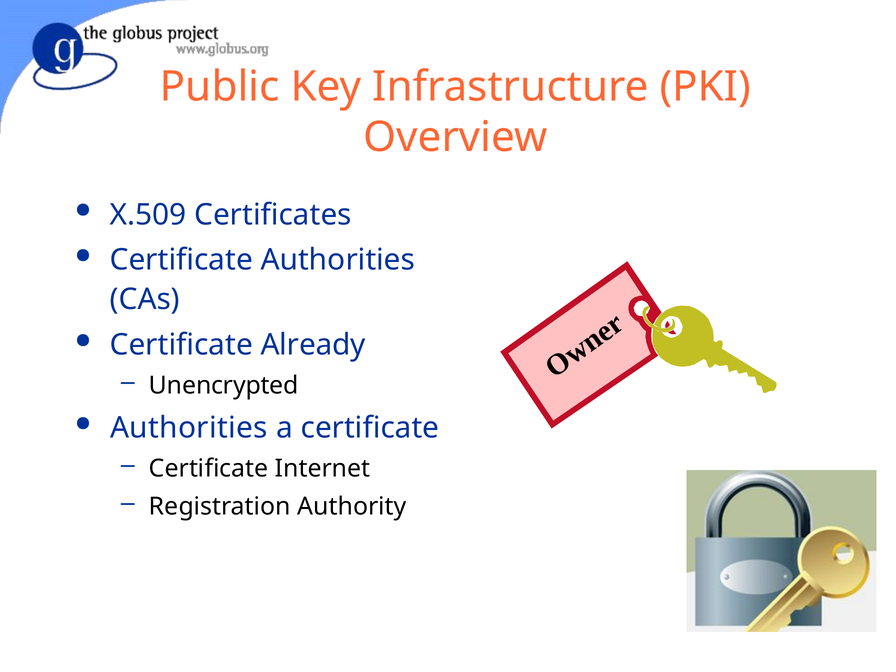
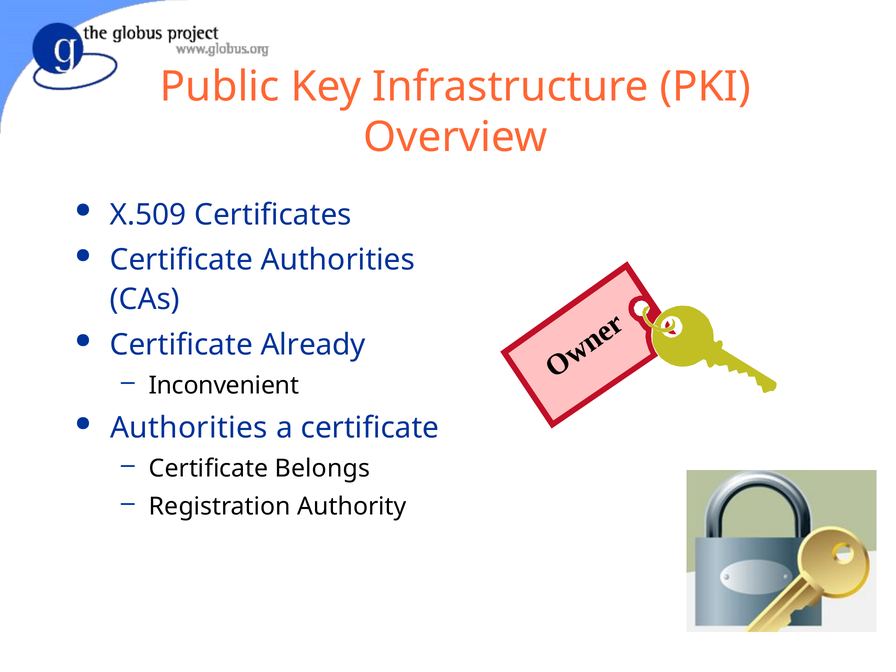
Unencrypted: Unencrypted -> Inconvenient
Internet: Internet -> Belongs
